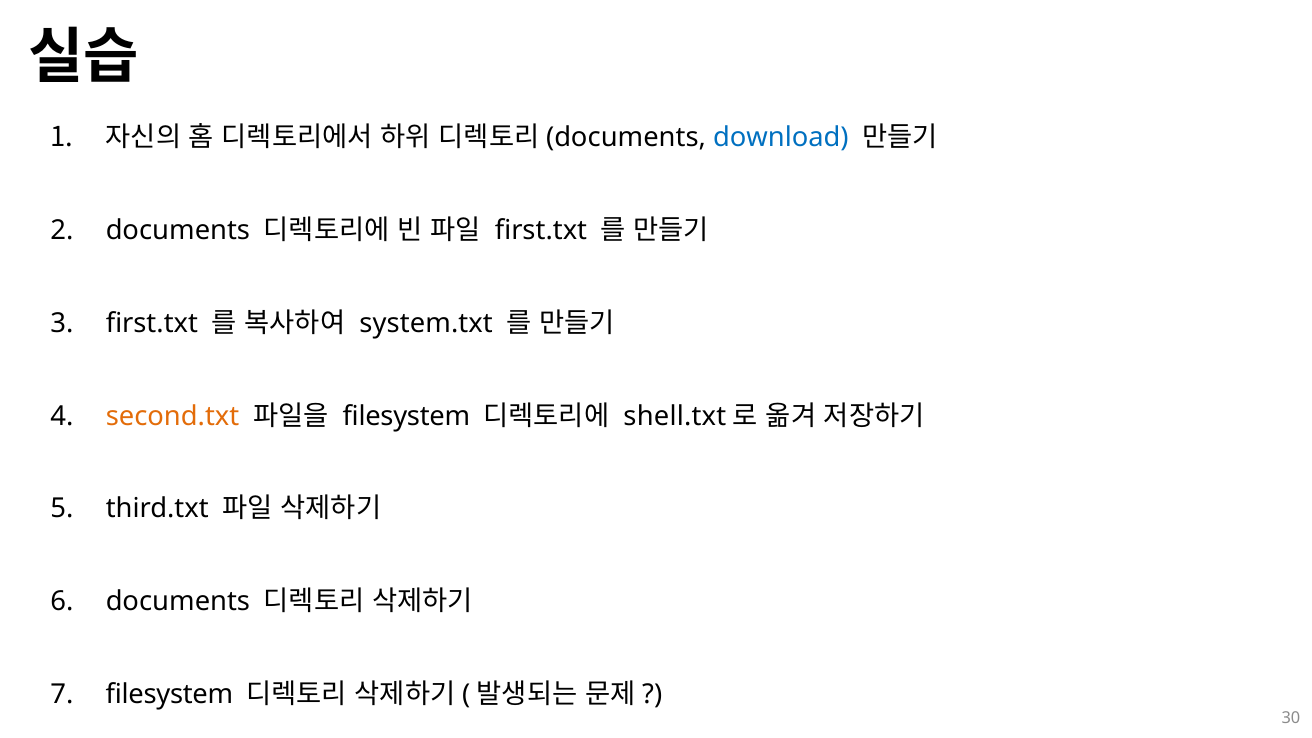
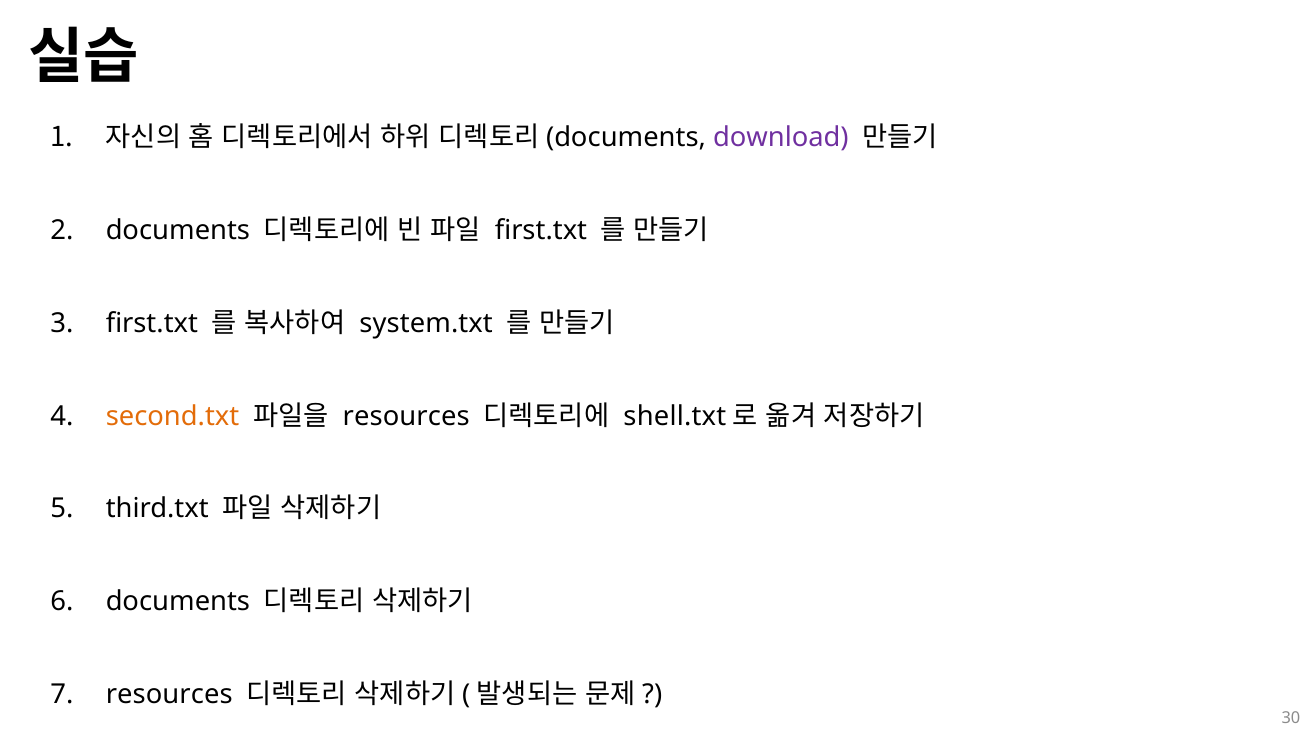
download colour: blue -> purple
filesystem at (406, 416): filesystem -> resources
filesystem at (169, 695): filesystem -> resources
